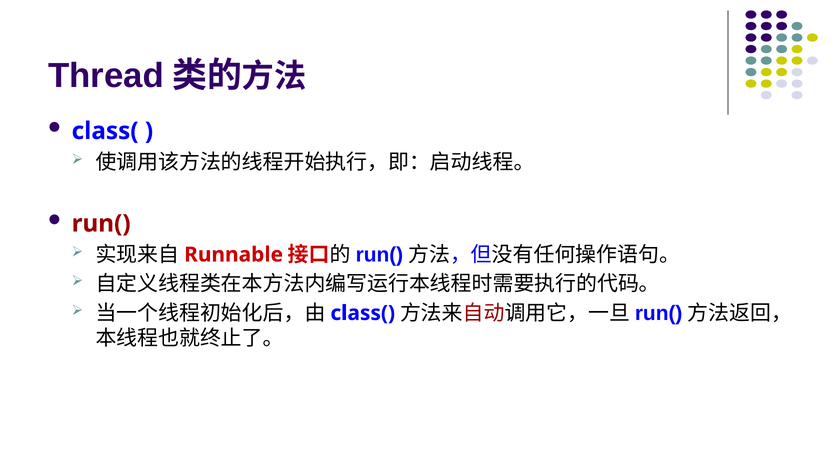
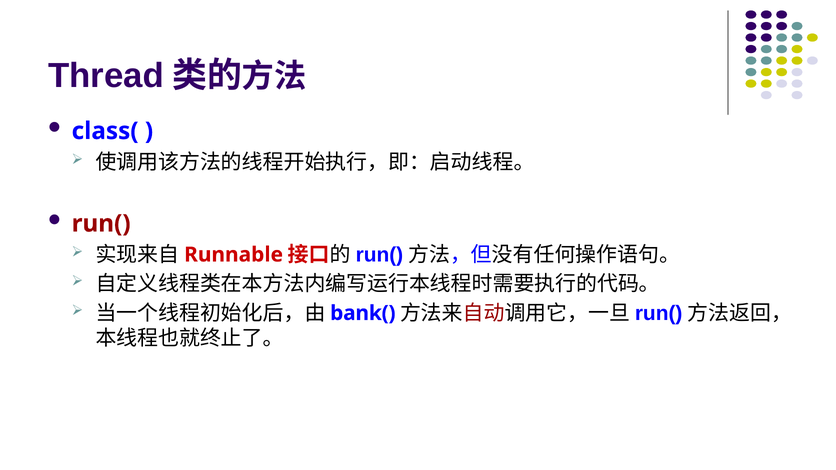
class( at (363, 313): class( -> bank(
